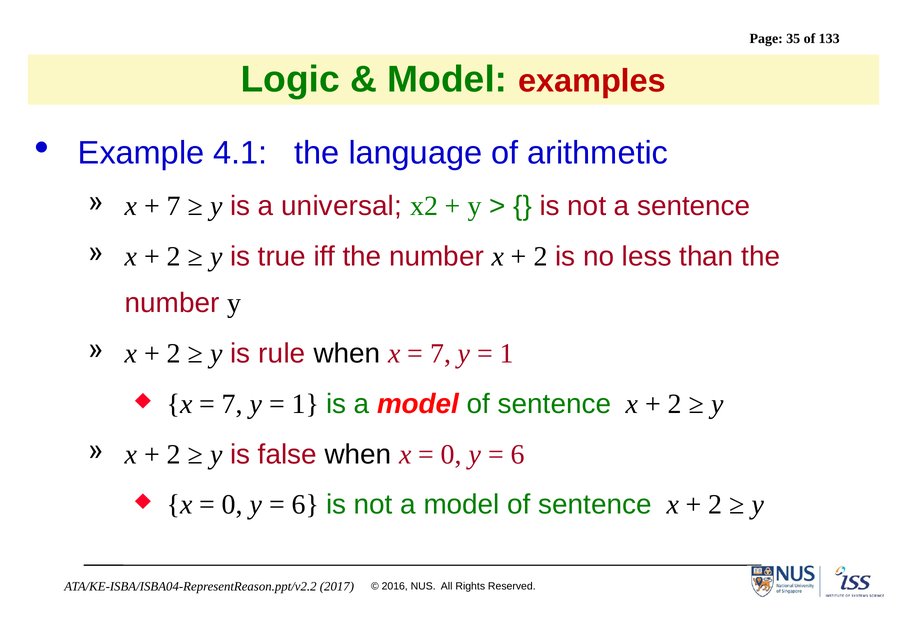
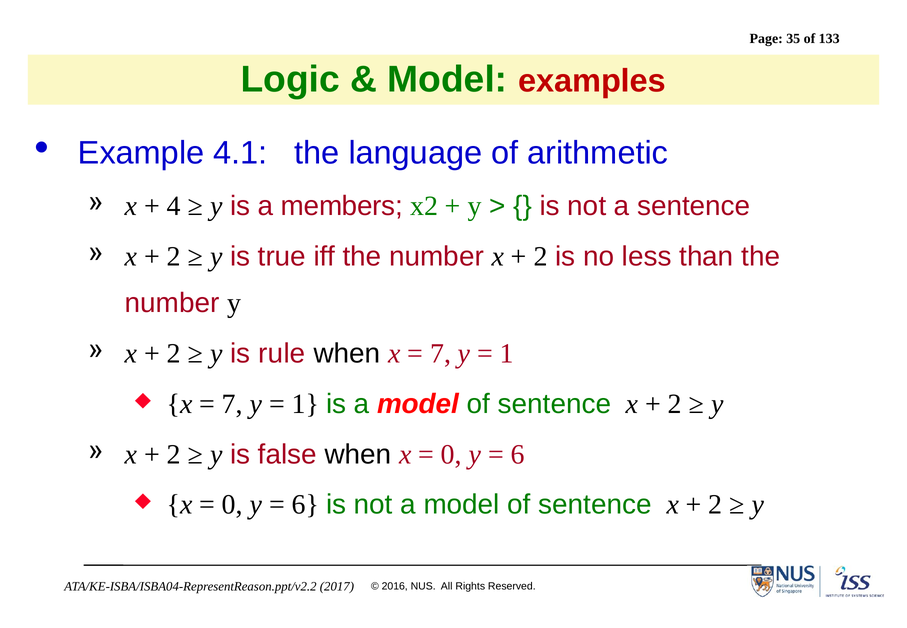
7 at (174, 206): 7 -> 4
universal: universal -> members
